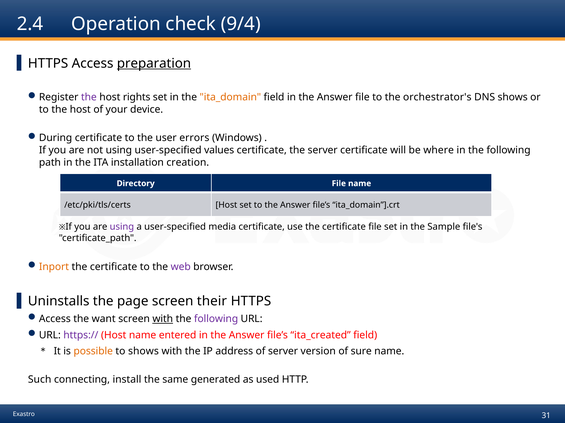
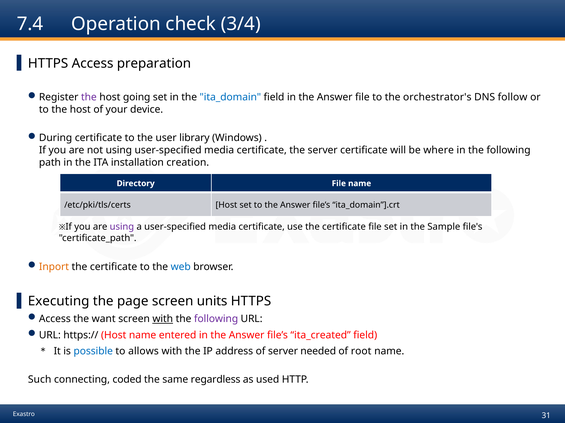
2.4: 2.4 -> 7.4
9/4: 9/4 -> 3/4
preparation underline: present -> none
rights: rights -> going
ita_domain colour: orange -> blue
DNS shows: shows -> follow
errors: errors -> library
using user-specified values: values -> media
web colour: purple -> blue
Uninstalls: Uninstalls -> Executing
their: their -> units
https:// colour: purple -> black
possible colour: orange -> blue
to shows: shows -> allows
version: version -> needed
sure: sure -> root
install: install -> coded
generated: generated -> regardless
